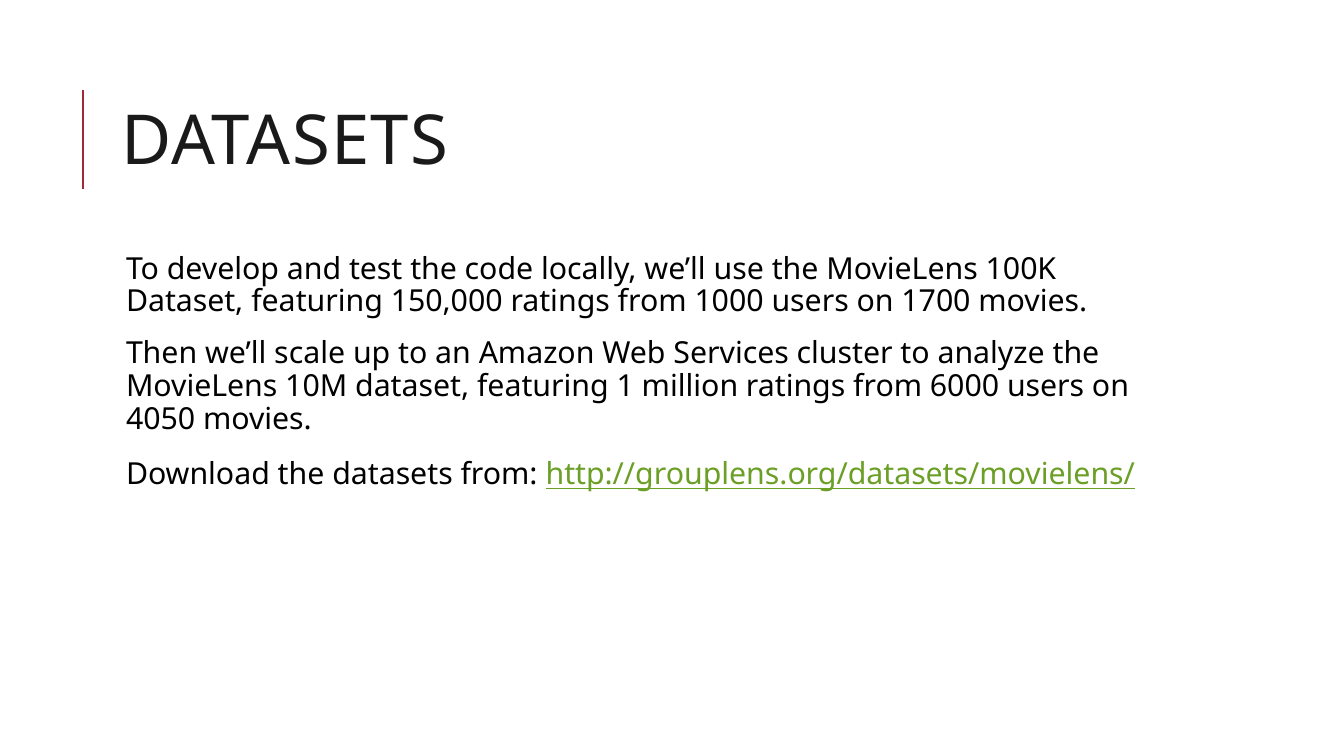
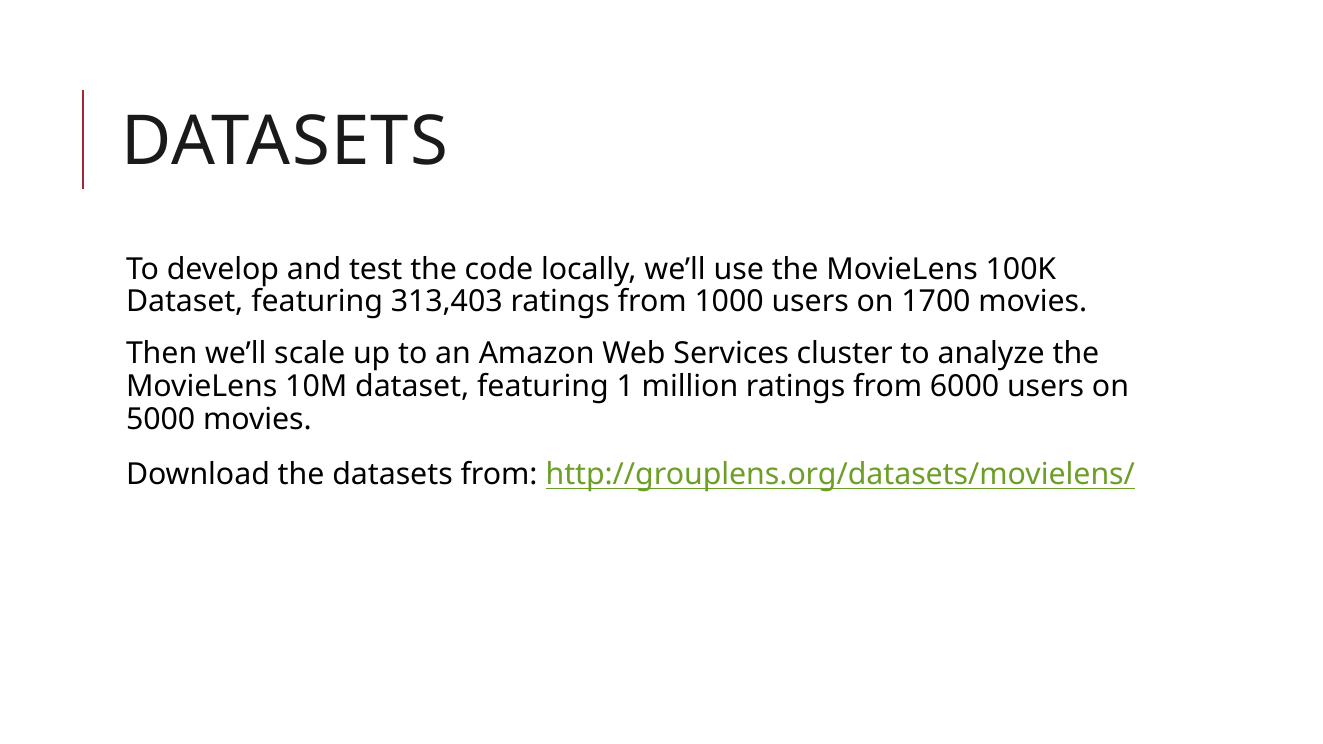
150,000: 150,000 -> 313,403
4050: 4050 -> 5000
